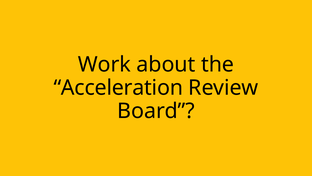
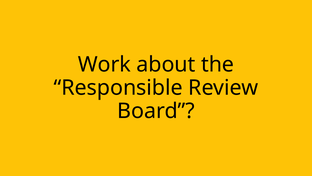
Acceleration: Acceleration -> Responsible
